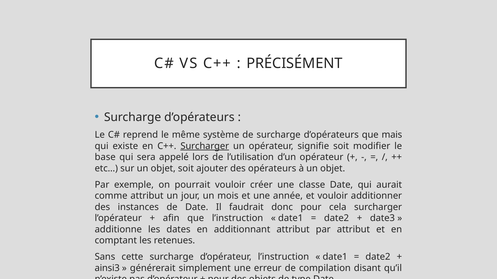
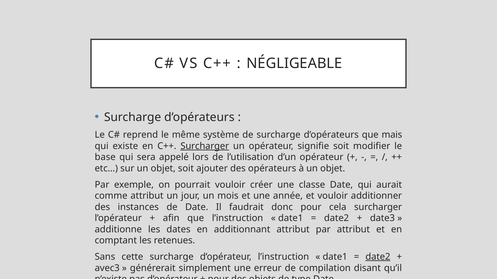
PRÉCISÉMENT: PRÉCISÉMENT -> NÉGLIGEABLE
date2 at (378, 257) underline: none -> present
ainsi3: ainsi3 -> avec3
